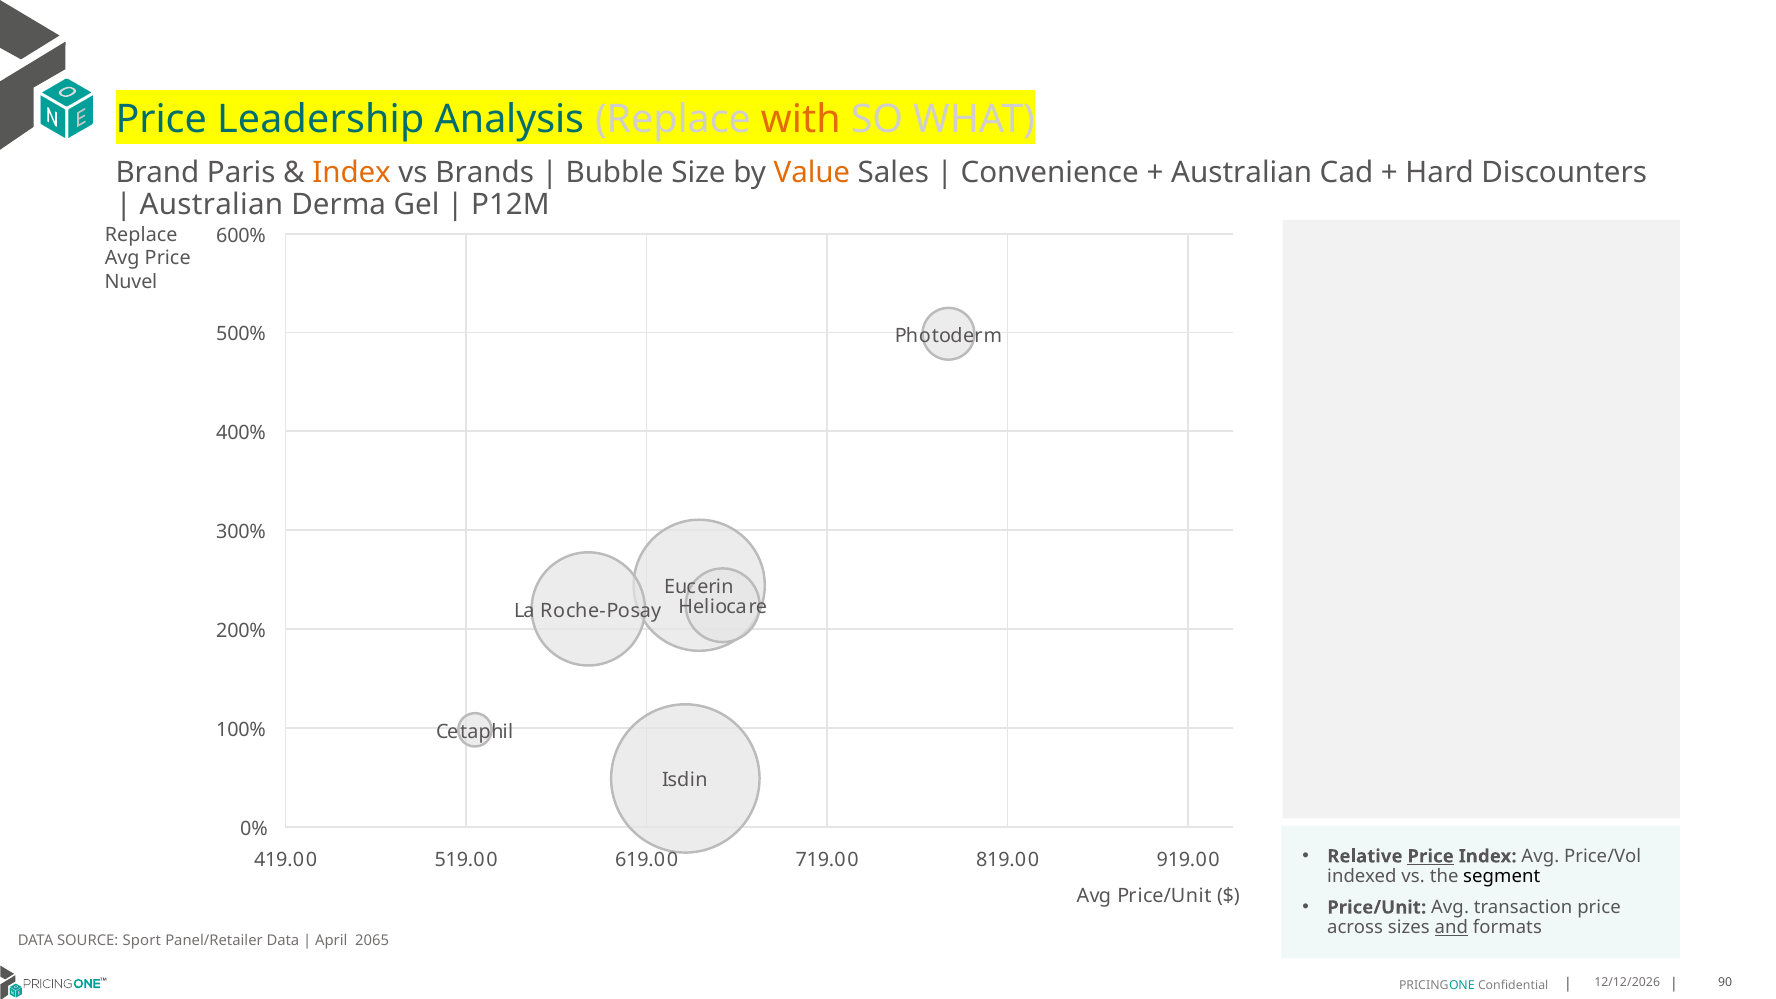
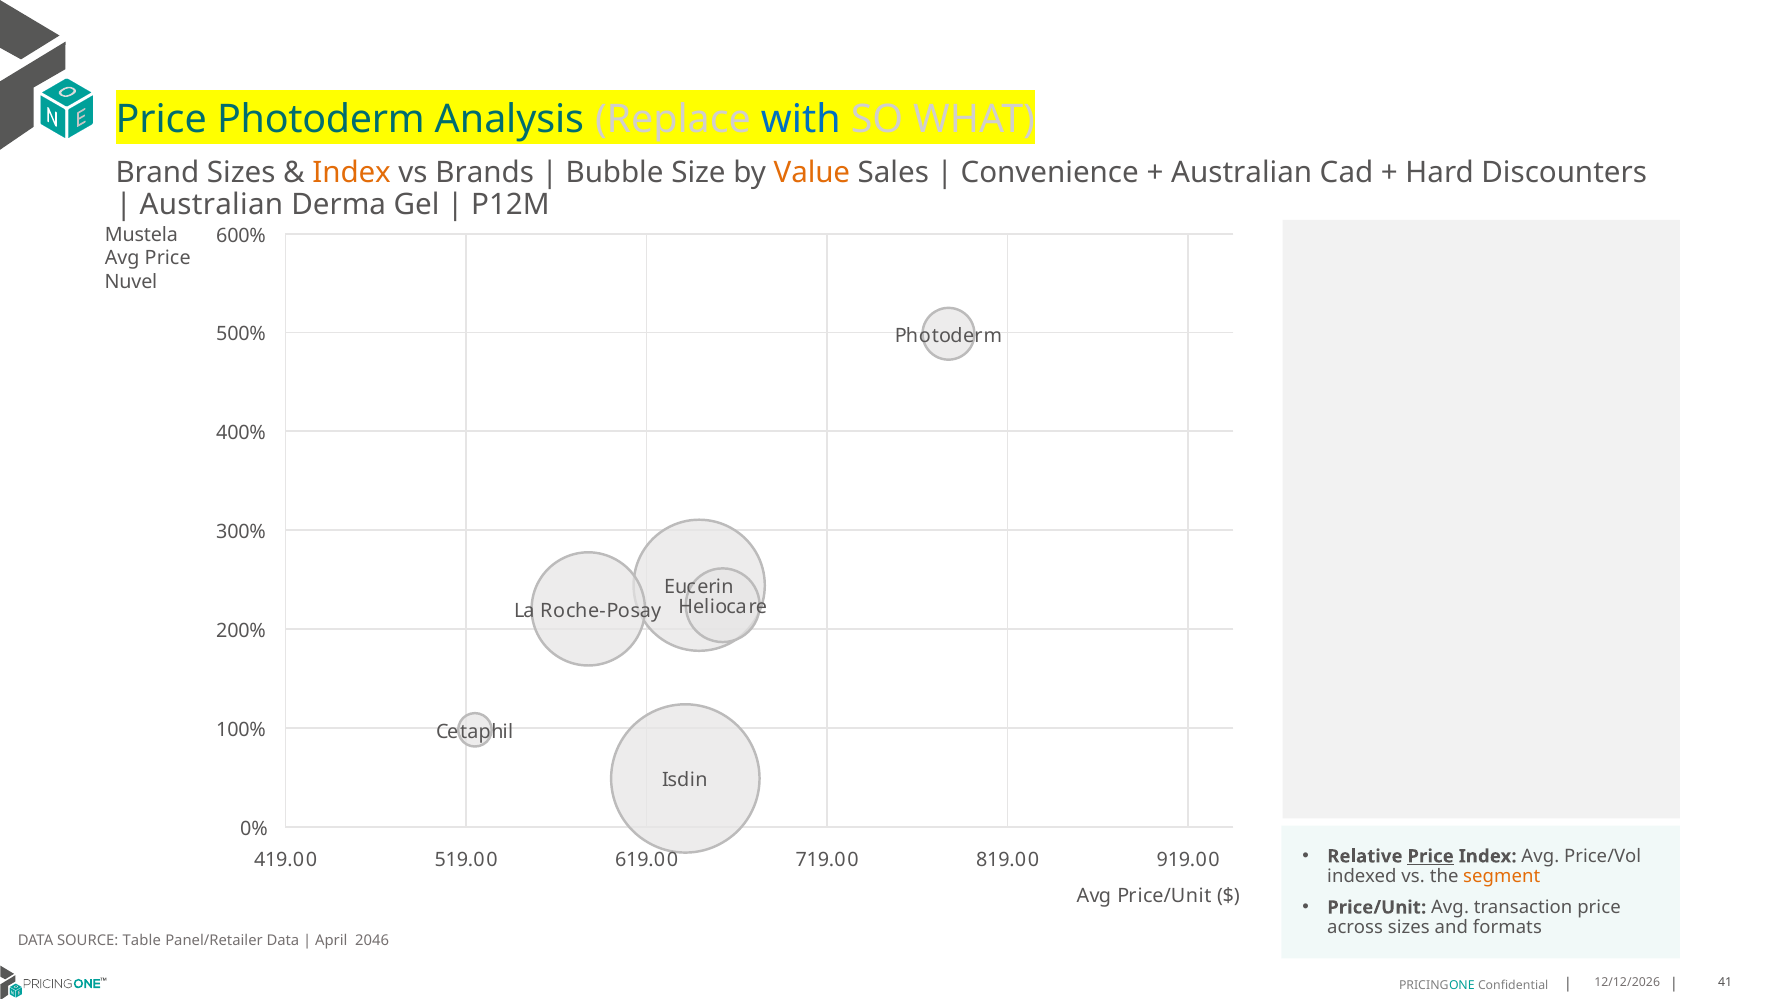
Price Leadership: Leadership -> Photoderm
with colour: orange -> blue
Brand Paris: Paris -> Sizes
Replace at (141, 235): Replace -> Mustela
segment colour: black -> orange
and underline: present -> none
Sport: Sport -> Table
2065: 2065 -> 2046
90: 90 -> 41
